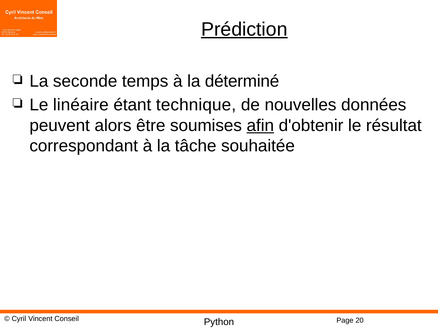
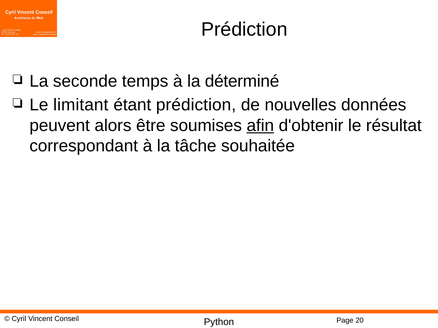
Prédiction at (244, 29) underline: present -> none
linéaire: linéaire -> limitant
étant technique: technique -> prédiction
